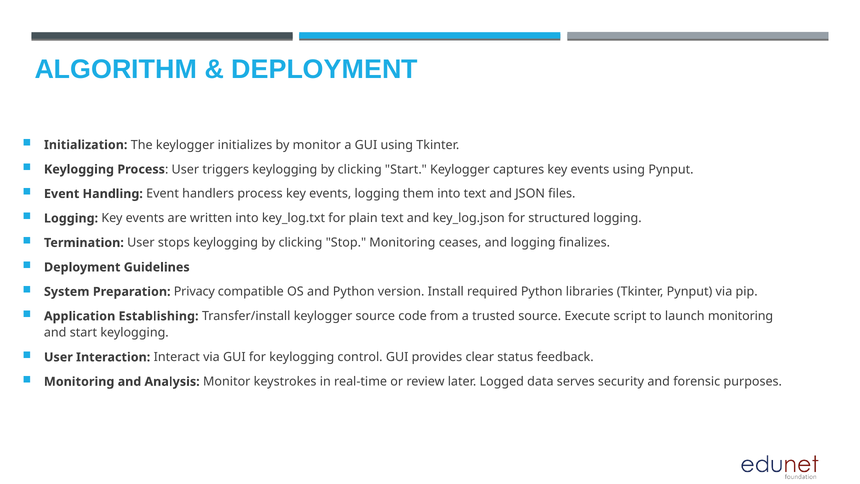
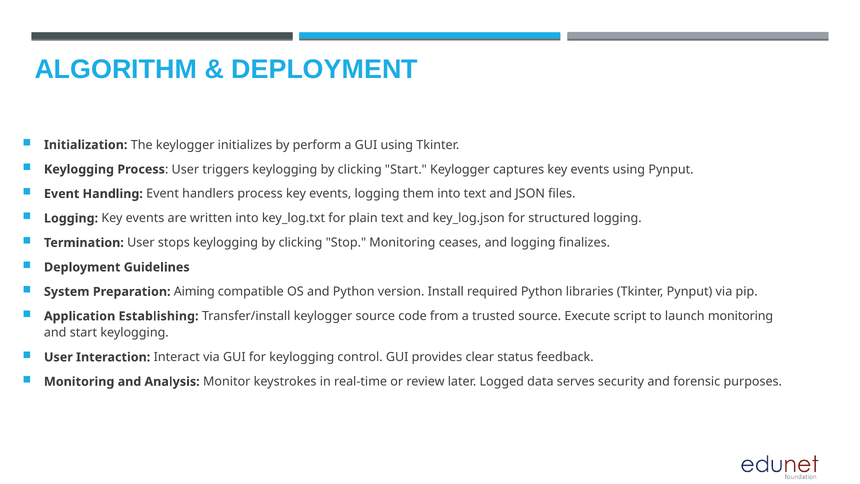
by monitor: monitor -> perform
Privacy: Privacy -> Aiming
